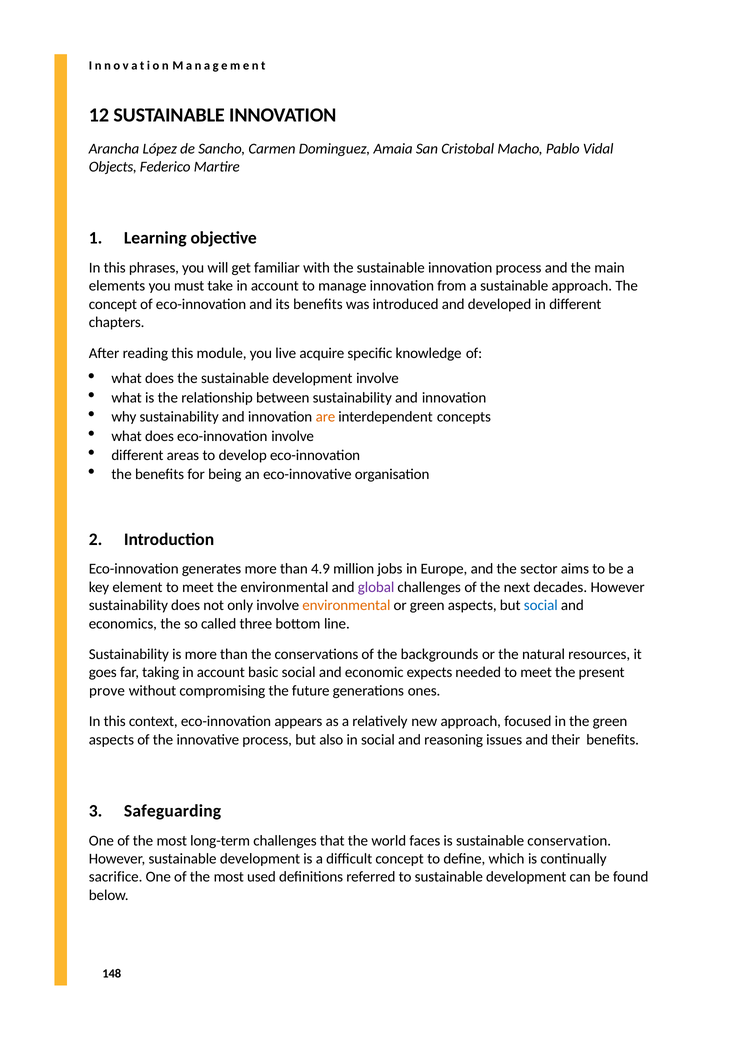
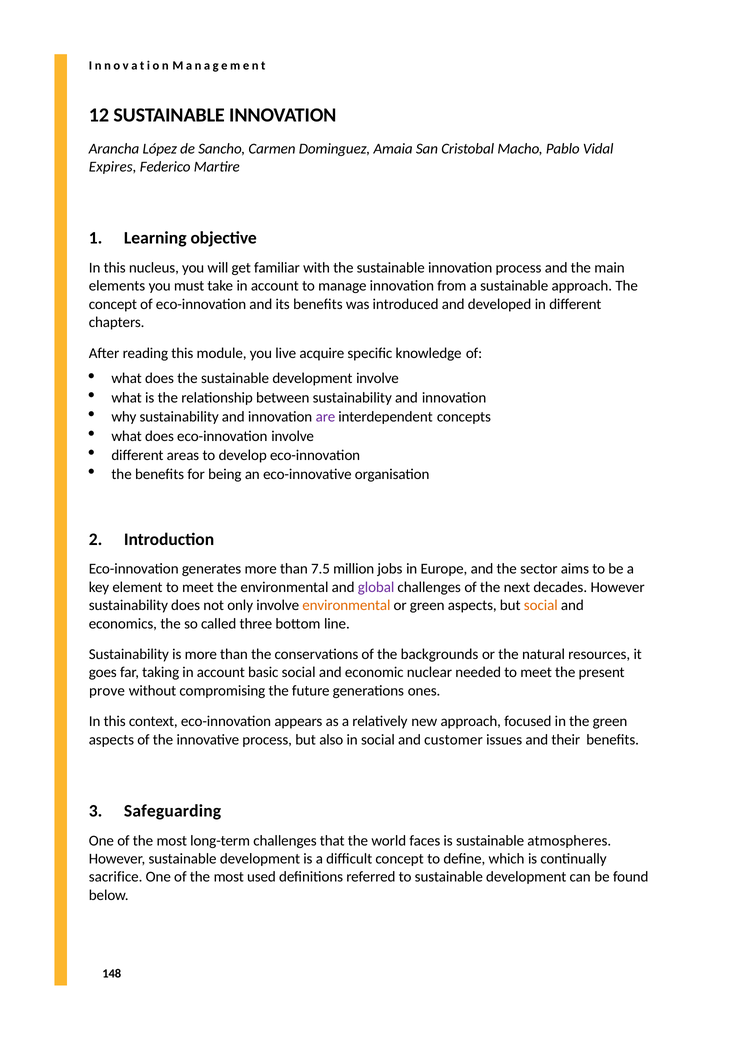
Objects: Objects -> Expires
phrases: phrases -> nucleus
are colour: orange -> purple
4.9: 4.9 -> 7.5
social at (541, 606) colour: blue -> orange
expects: expects -> nuclear
reasoning: reasoning -> customer
conservation: conservation -> atmospheres
